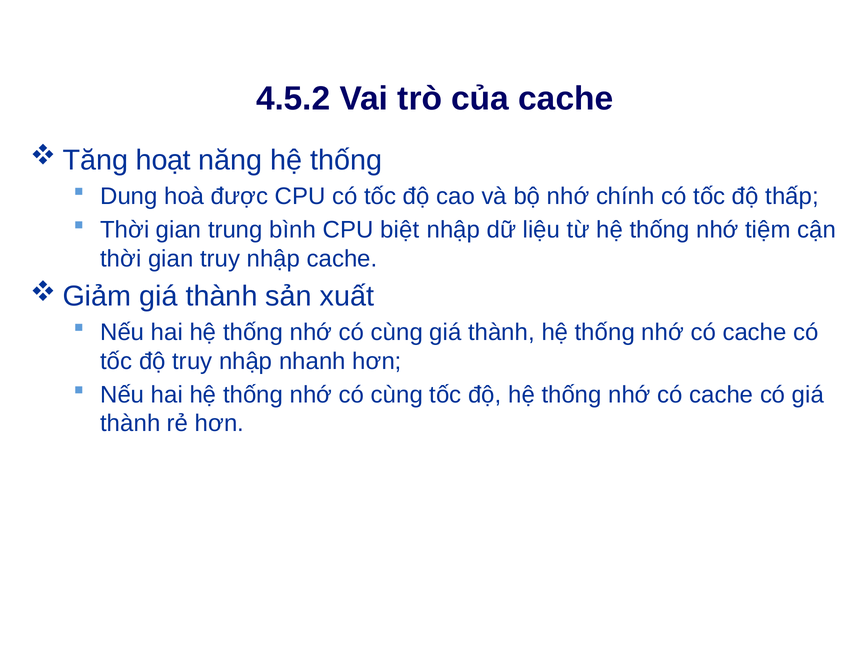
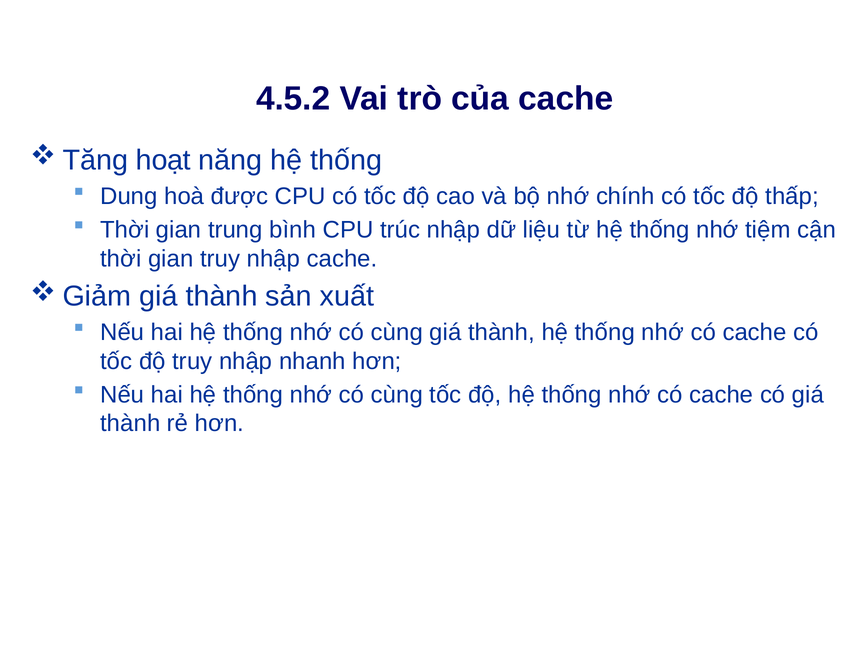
biệt: biệt -> trúc
